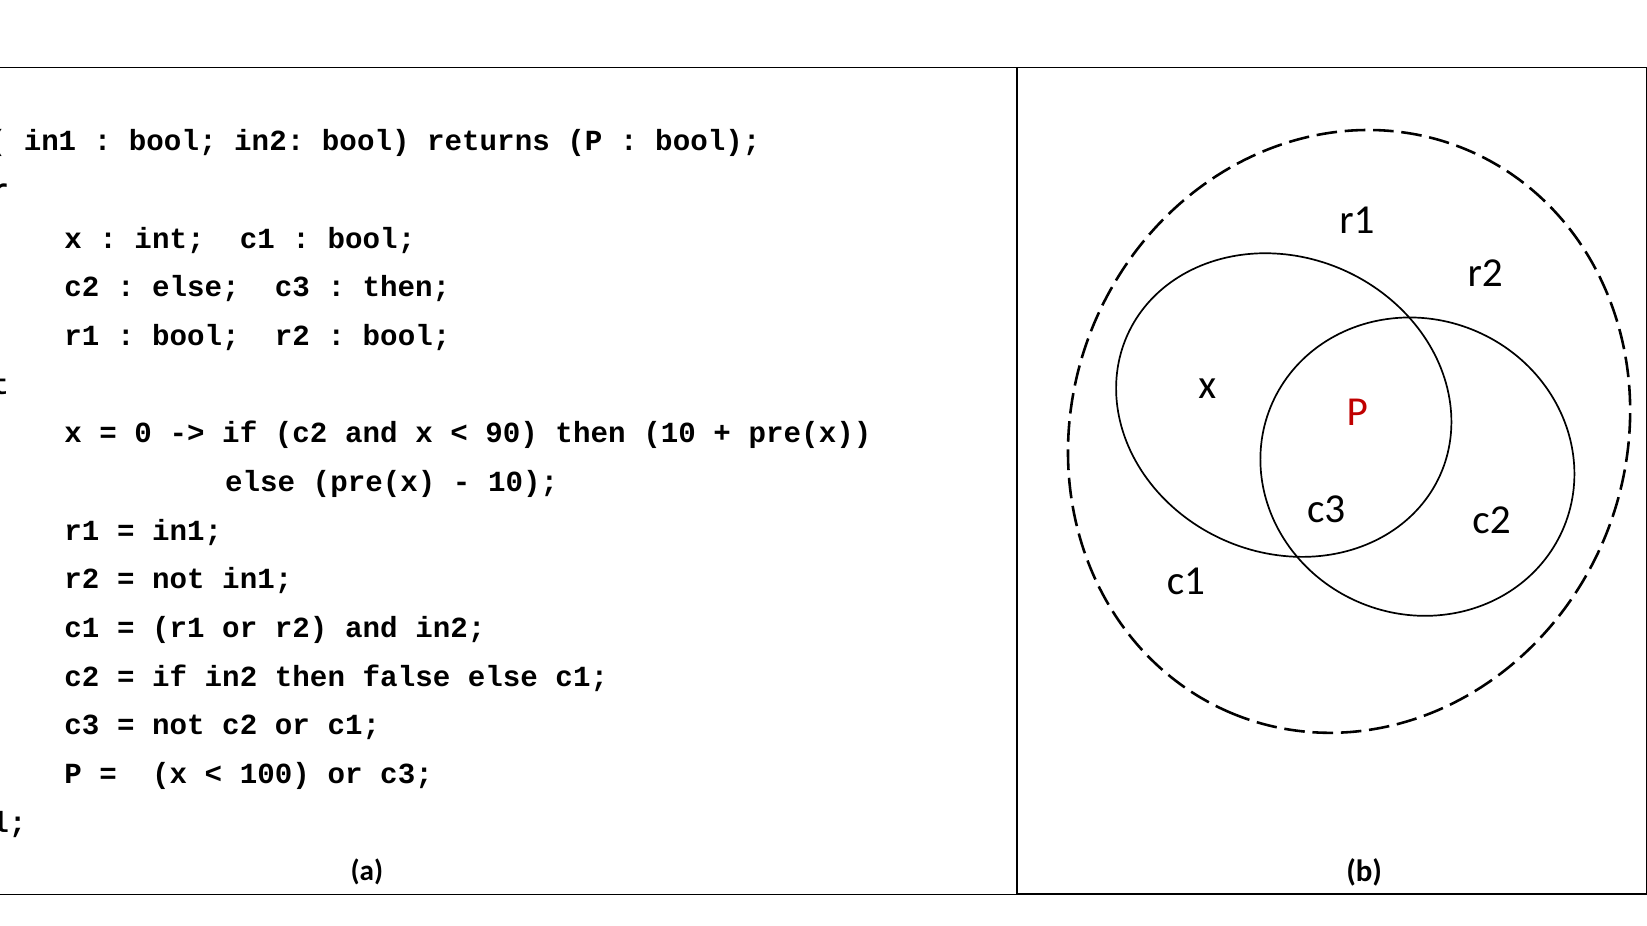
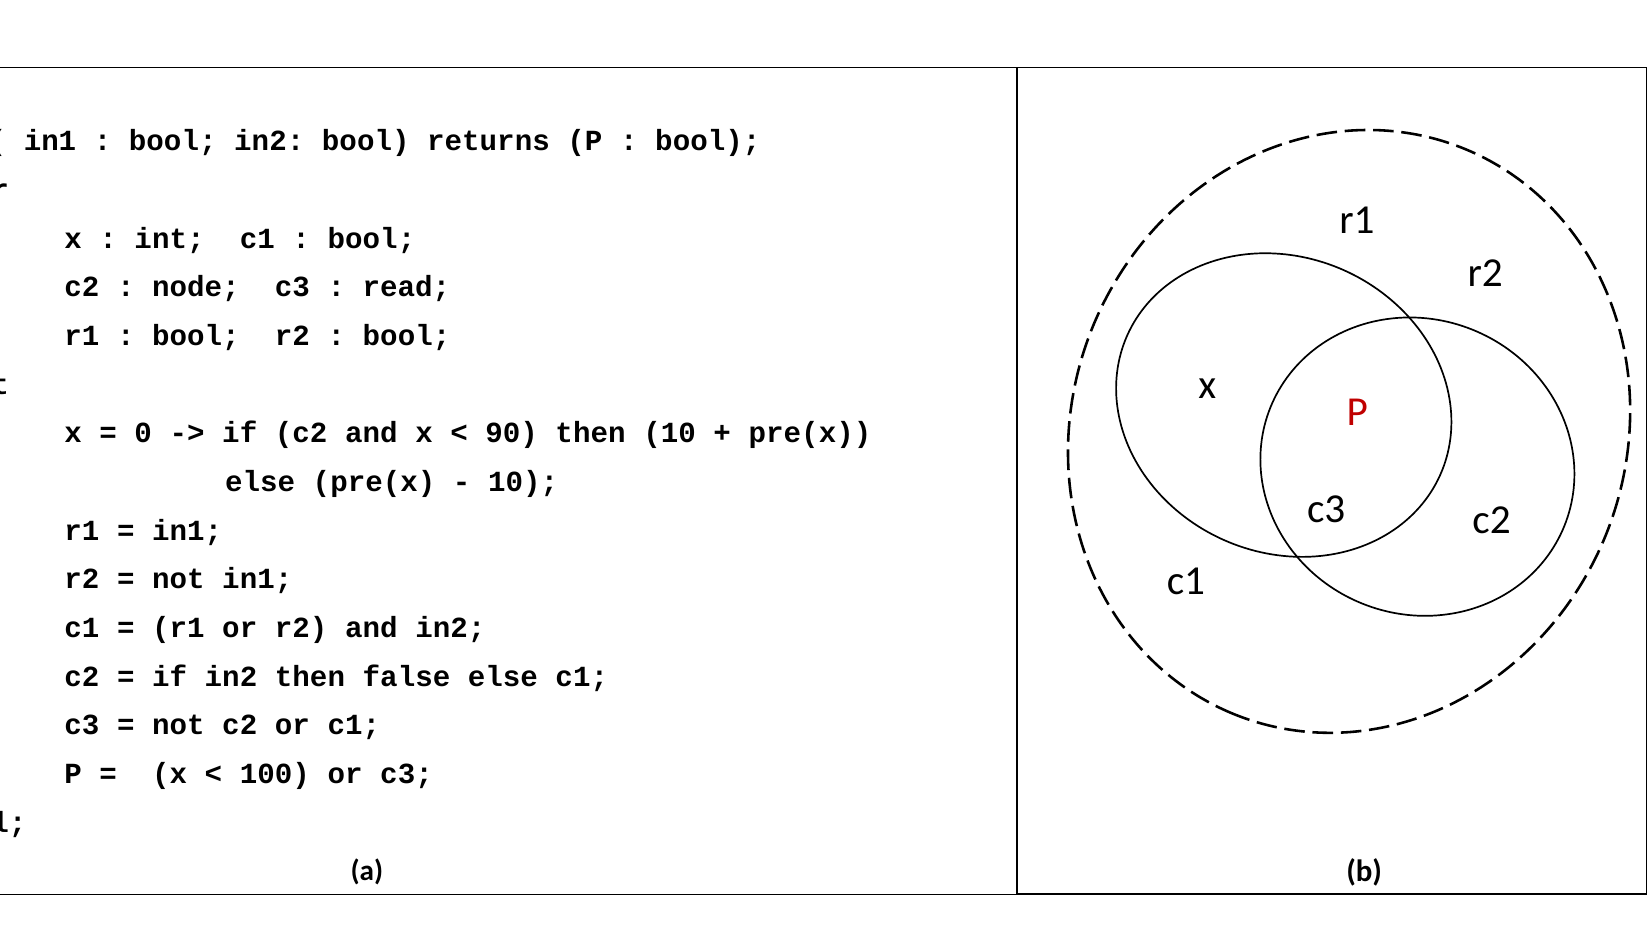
else at (196, 287): else -> node
then at (406, 287): then -> read
